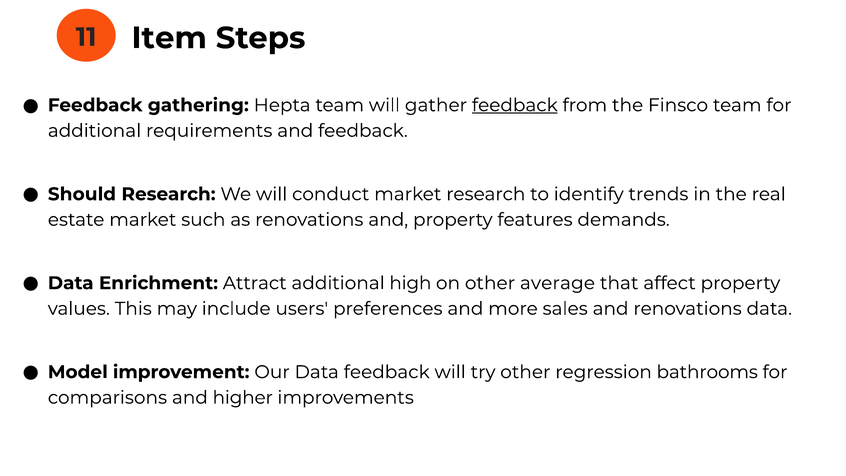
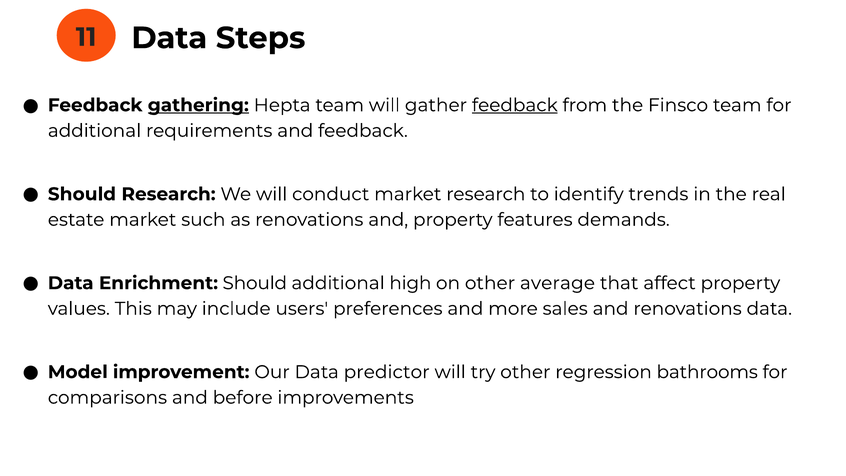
Item at (169, 38): Item -> Data
gathering underline: none -> present
Enrichment Attract: Attract -> Should
Data feedback: feedback -> predictor
higher: higher -> before
